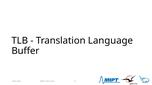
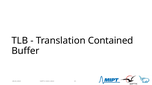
Language: Language -> Contained
